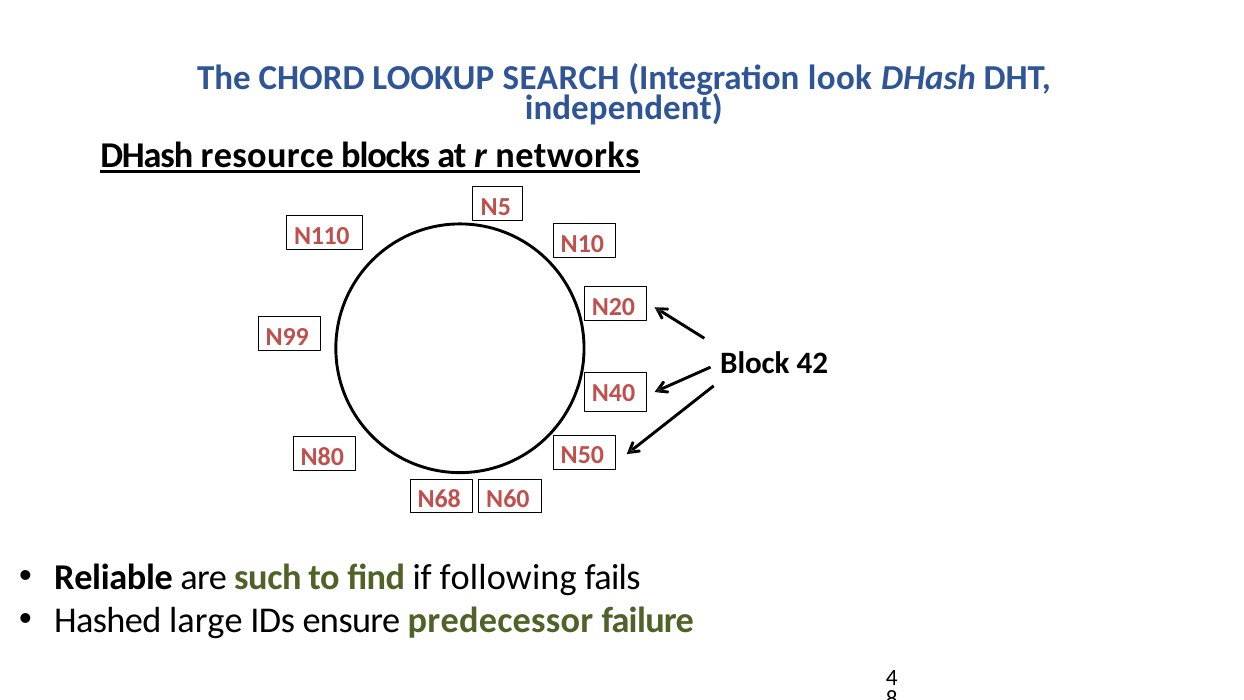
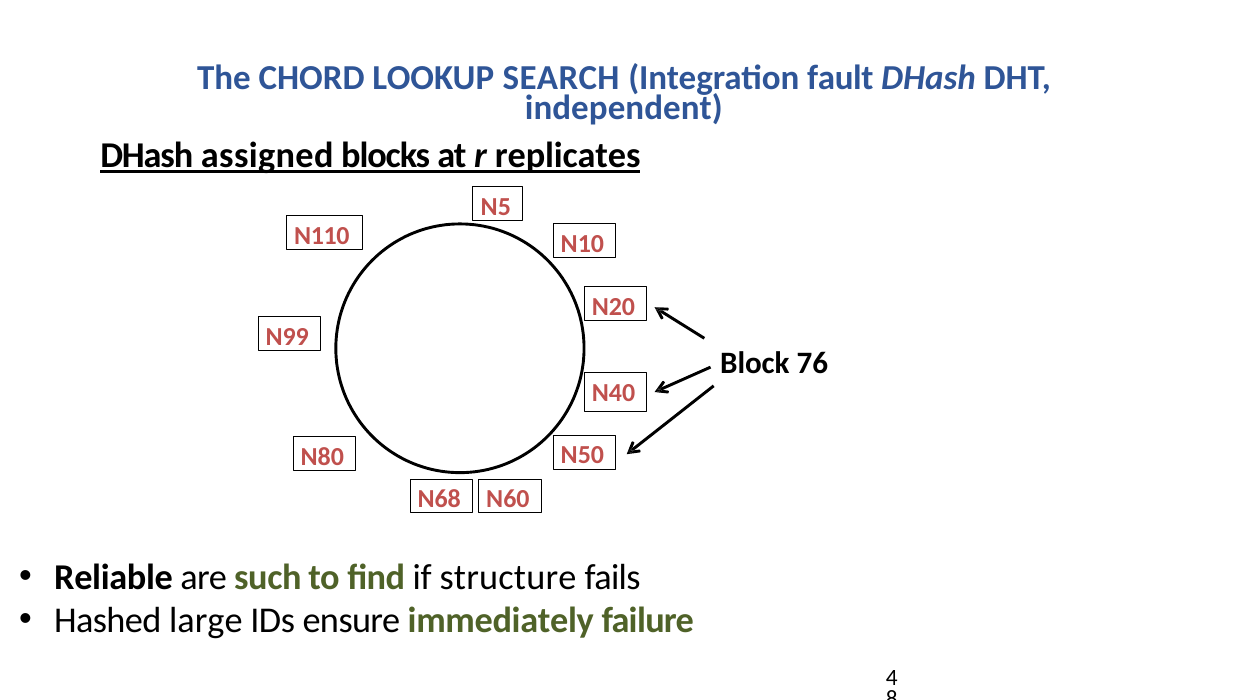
look: look -> fault
resource: resource -> assigned
networks: networks -> replicates
42: 42 -> 76
following: following -> structure
predecessor: predecessor -> immediately
